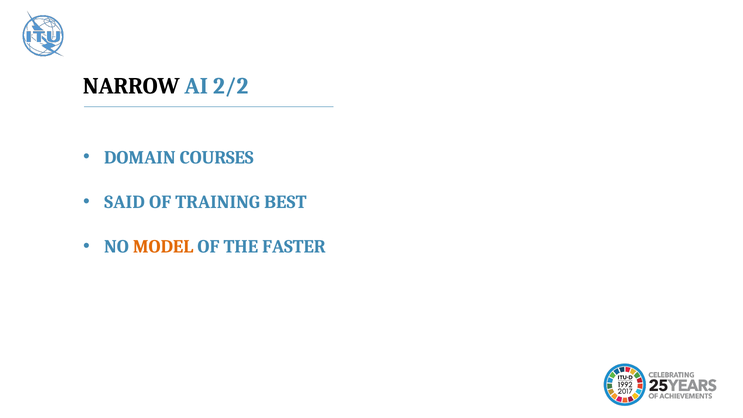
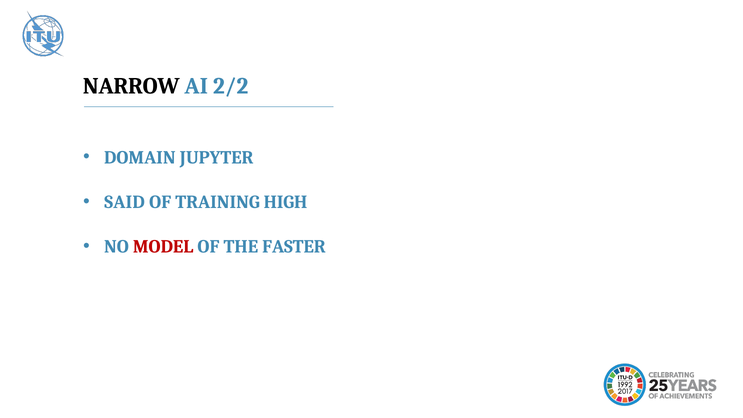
COURSES: COURSES -> JUPYTER
BEST: BEST -> HIGH
MODEL colour: orange -> red
